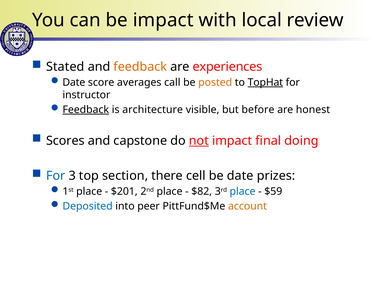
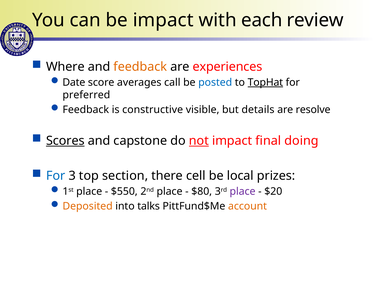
local: local -> each
Stated: Stated -> Where
posted colour: orange -> blue
instructor: instructor -> preferred
Feedback at (86, 110) underline: present -> none
architecture: architecture -> constructive
before: before -> details
honest: honest -> resolve
Scores underline: none -> present
be date: date -> local
$201: $201 -> $550
$82: $82 -> $80
place at (243, 191) colour: blue -> purple
$59: $59 -> $20
Deposited colour: blue -> orange
peer: peer -> talks
